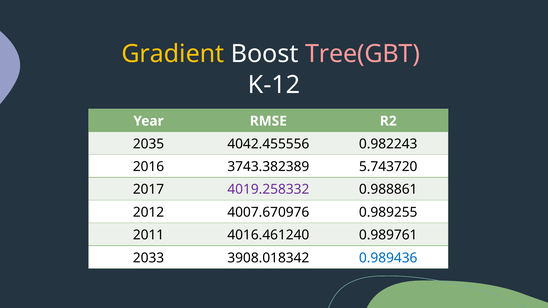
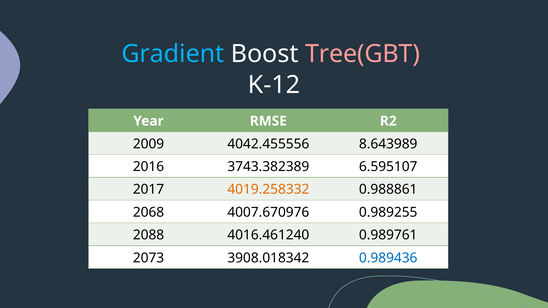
Gradient colour: yellow -> light blue
2035: 2035 -> 2009
0.982243: 0.982243 -> 8.643989
5.743720: 5.743720 -> 6.595107
4019.258332 colour: purple -> orange
2012: 2012 -> 2068
2011: 2011 -> 2088
2033: 2033 -> 2073
